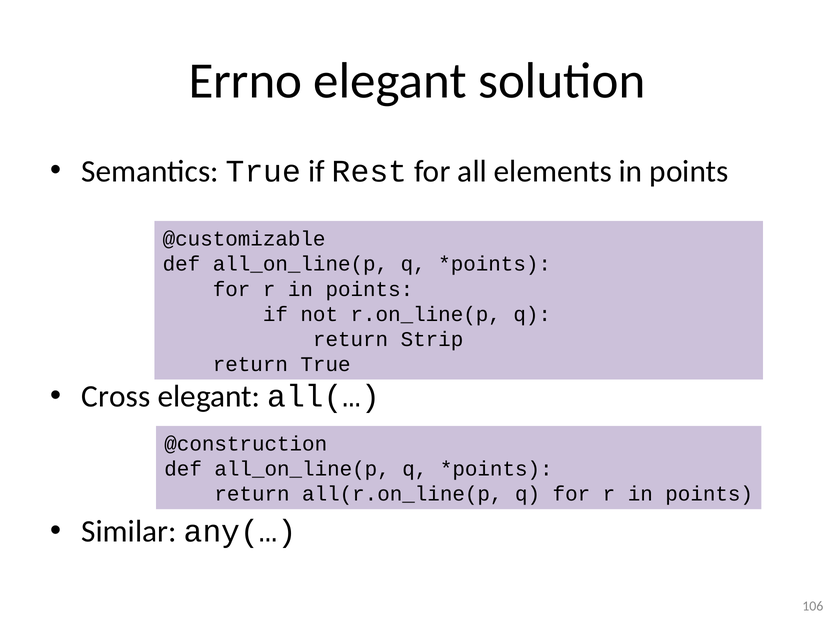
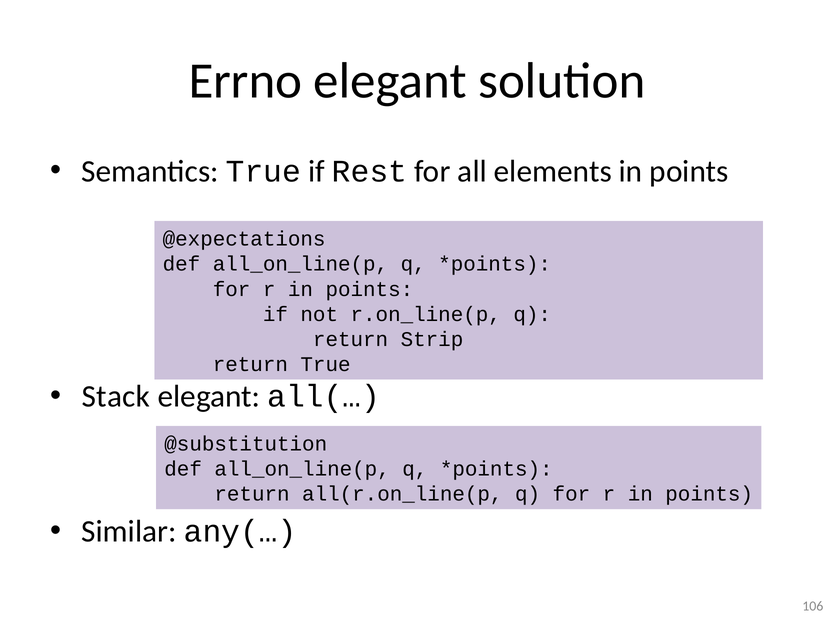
@customizable: @customizable -> @expectations
Cross: Cross -> Stack
@construction: @construction -> @substitution
